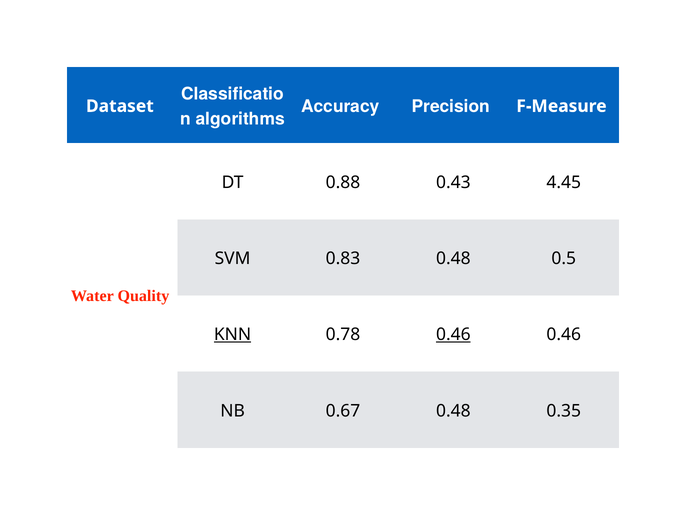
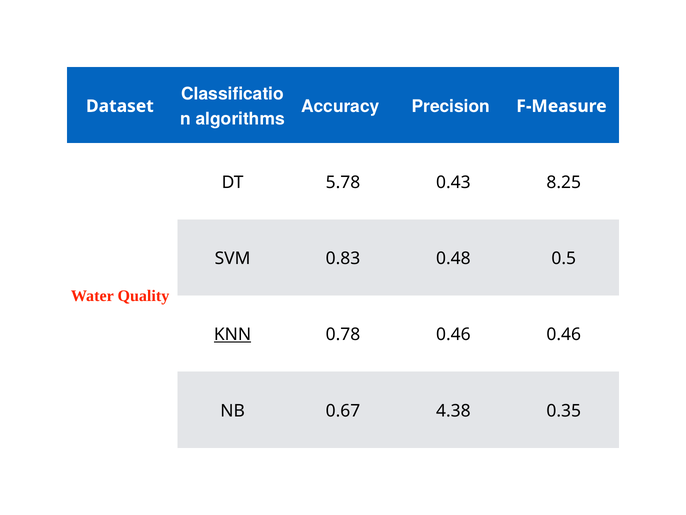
0.88: 0.88 -> 5.78
4.45: 4.45 -> 8.25
0.46 at (453, 334) underline: present -> none
0.67 0.48: 0.48 -> 4.38
